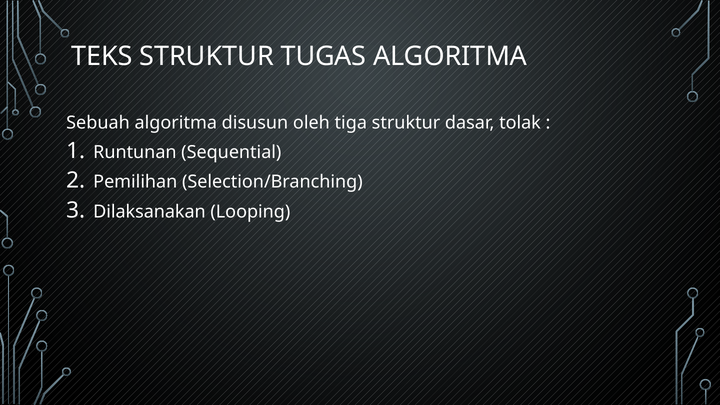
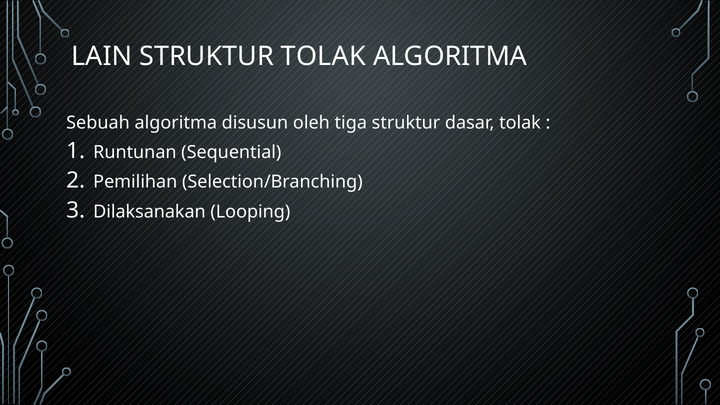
TEKS: TEKS -> LAIN
STRUKTUR TUGAS: TUGAS -> TOLAK
